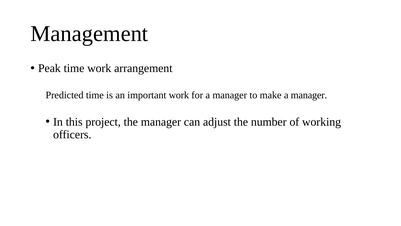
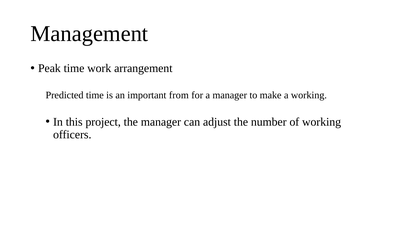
important work: work -> from
make a manager: manager -> working
